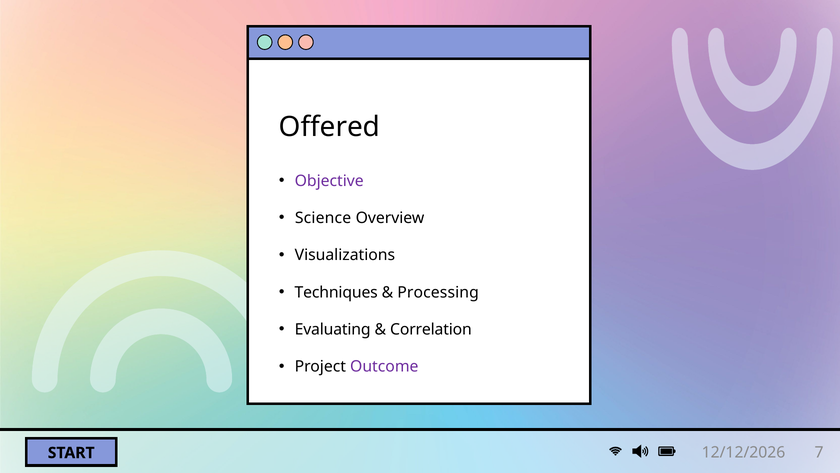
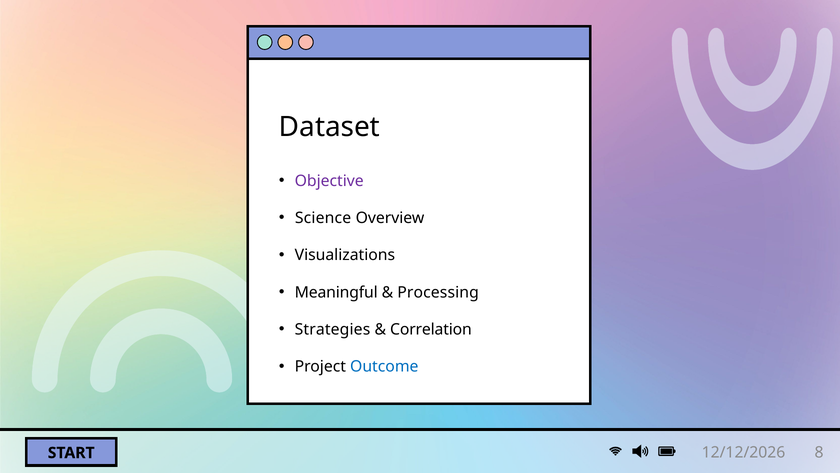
Offered: Offered -> Dataset
Techniques: Techniques -> Meaningful
Evaluating: Evaluating -> Strategies
Outcome colour: purple -> blue
7: 7 -> 8
